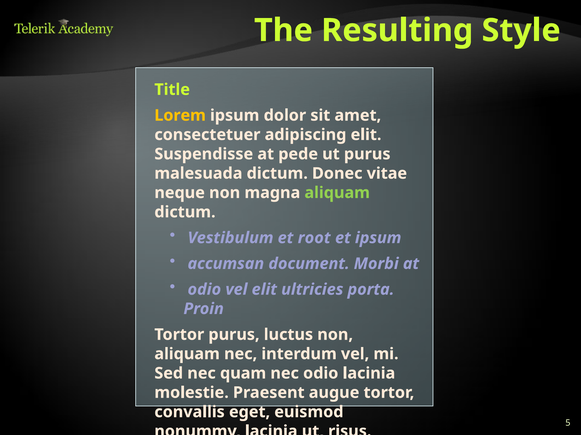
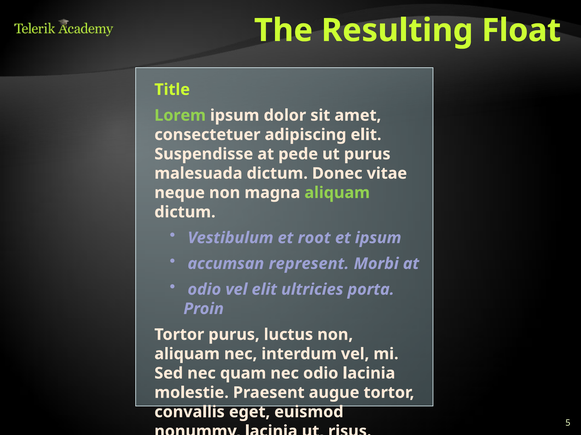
Style: Style -> Float
Lorem colour: yellow -> light green
document: document -> represent
